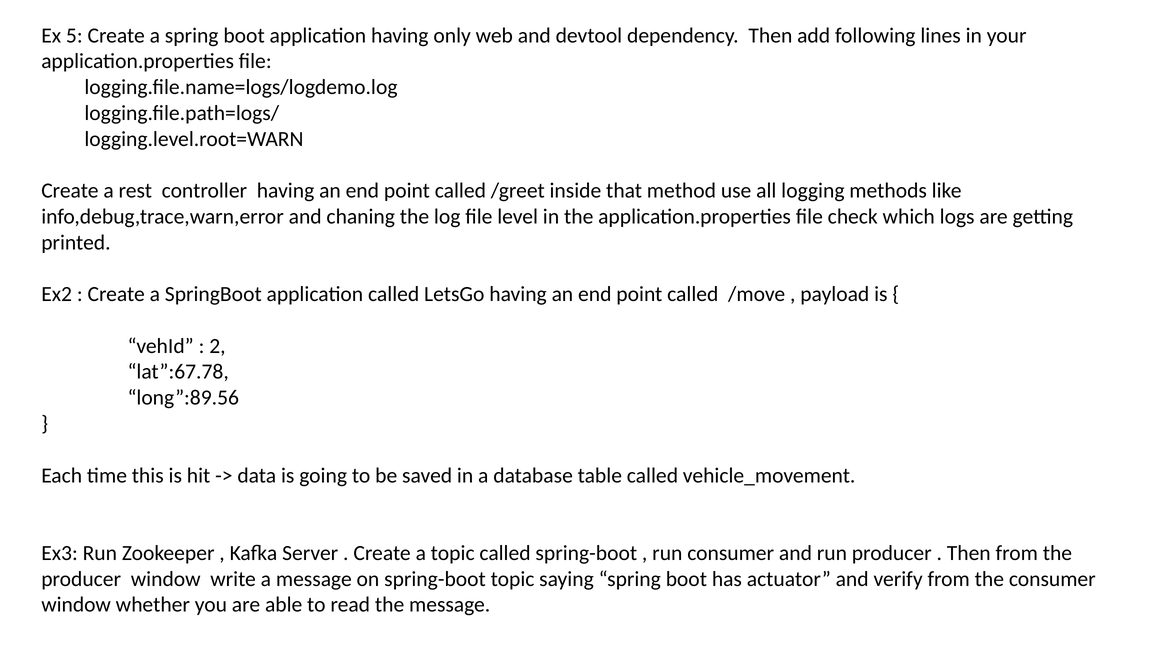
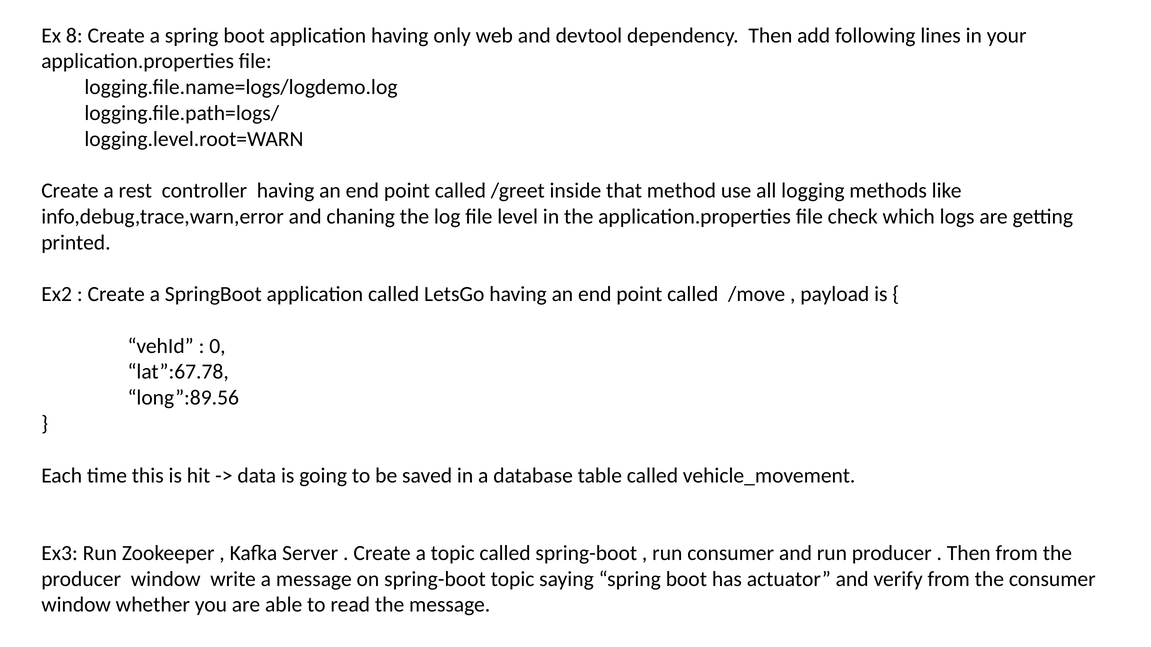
5: 5 -> 8
2: 2 -> 0
